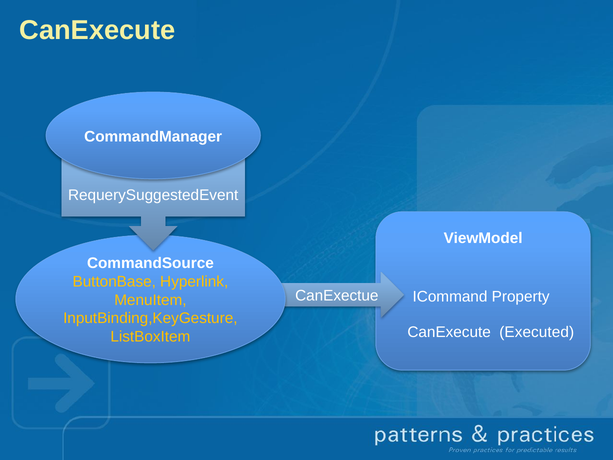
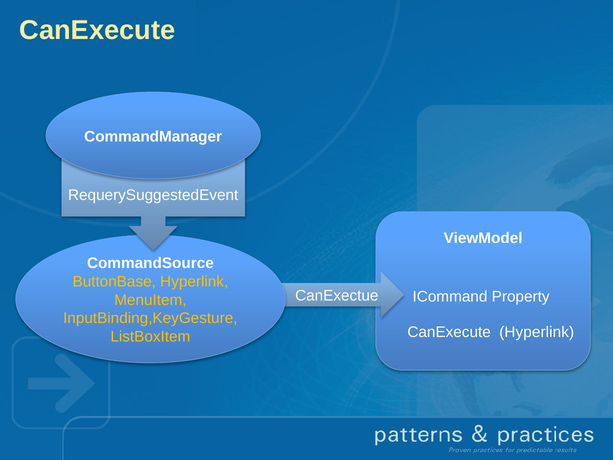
CanExecute Executed: Executed -> Hyperlink
